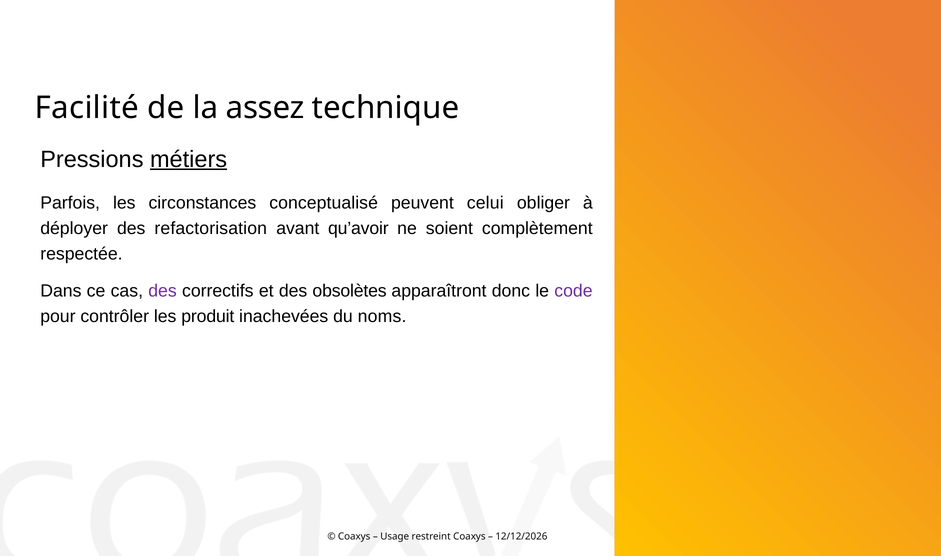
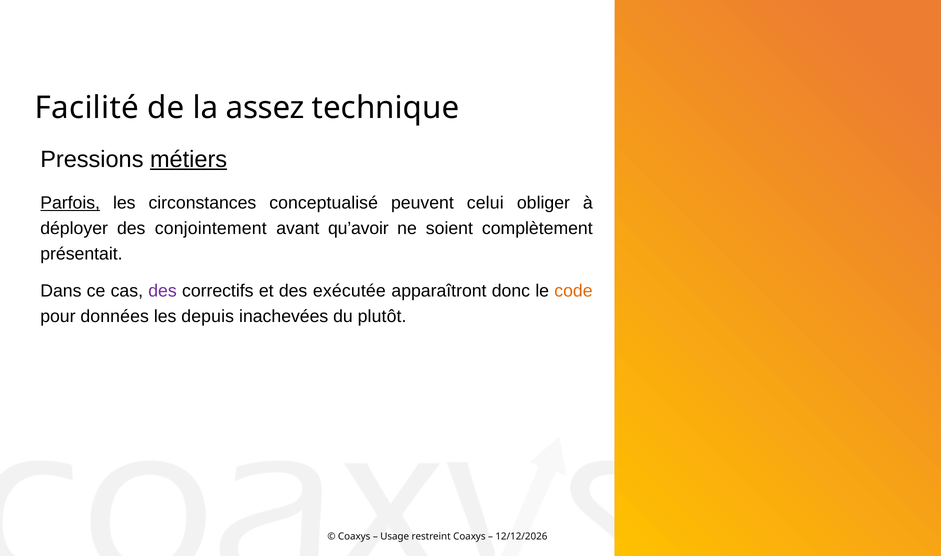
Parfois underline: none -> present
refactorisation: refactorisation -> conjointement
respectée: respectée -> présentait
obsolètes: obsolètes -> exécutée
code colour: purple -> orange
contrôler: contrôler -> données
produit: produit -> depuis
noms: noms -> plutôt
